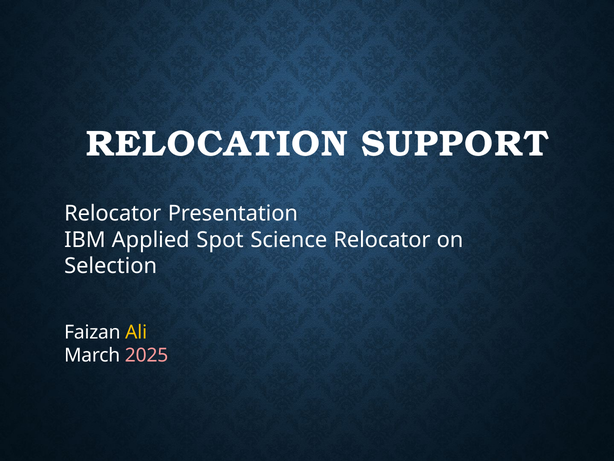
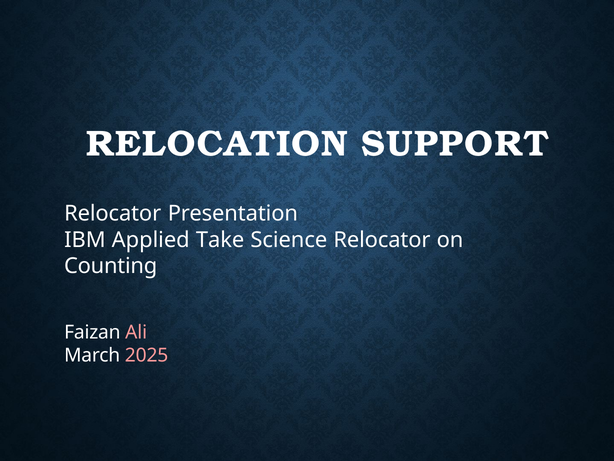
Spot: Spot -> Take
Selection: Selection -> Counting
Ali colour: yellow -> pink
